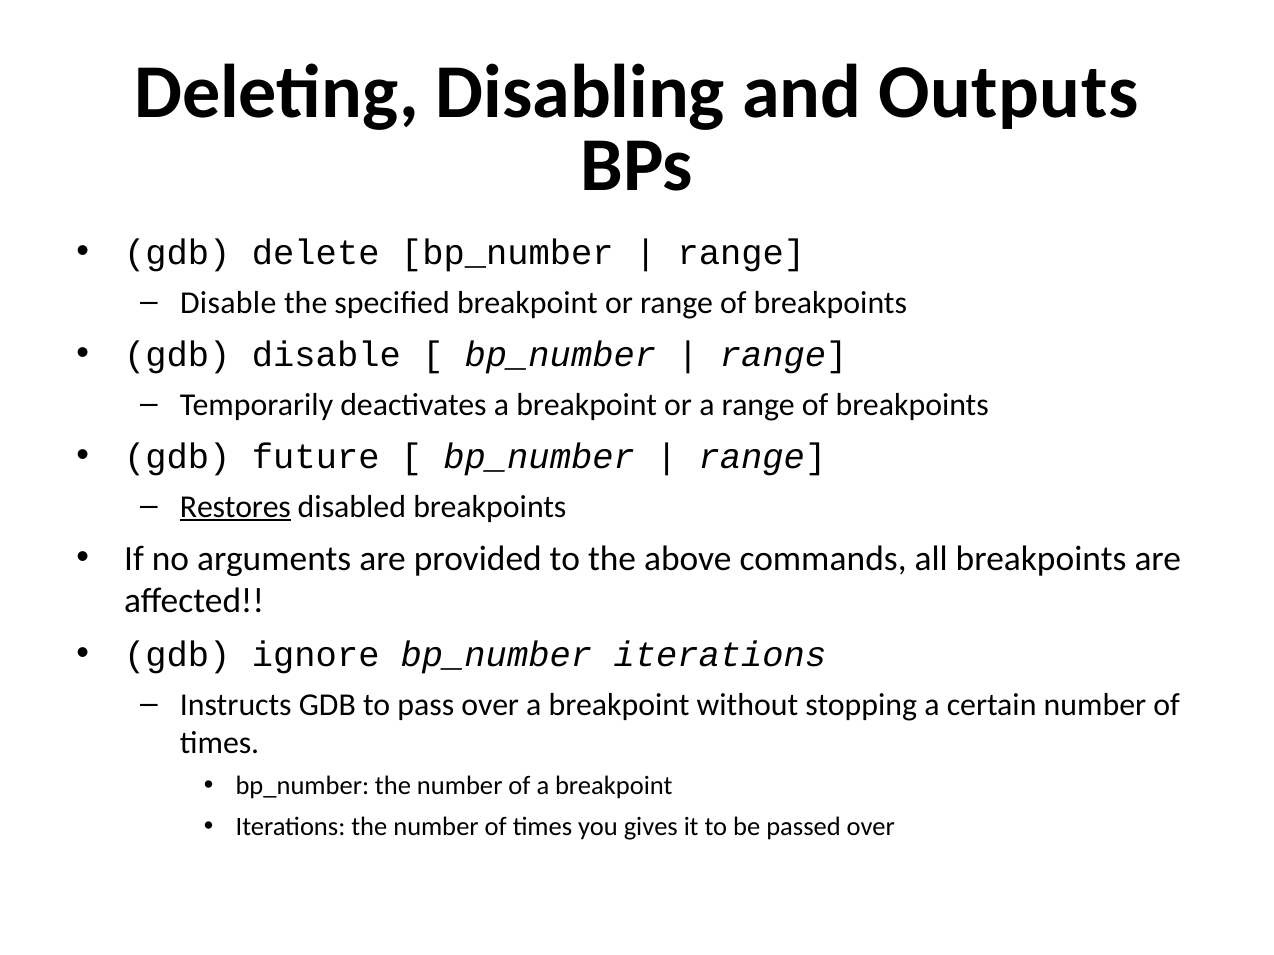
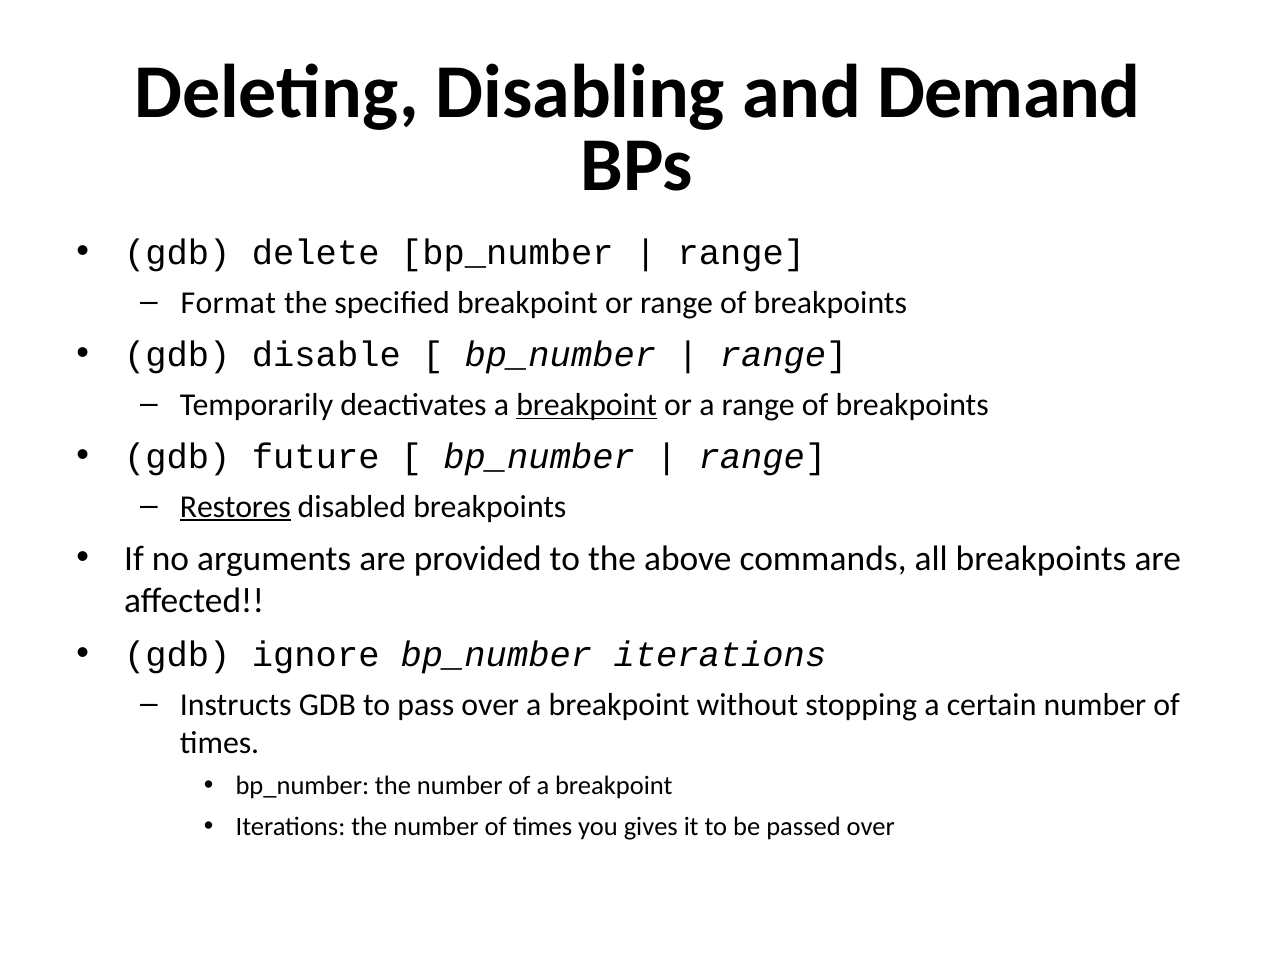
Outputs: Outputs -> Demand
Disable at (228, 303): Disable -> Format
breakpoint at (587, 405) underline: none -> present
